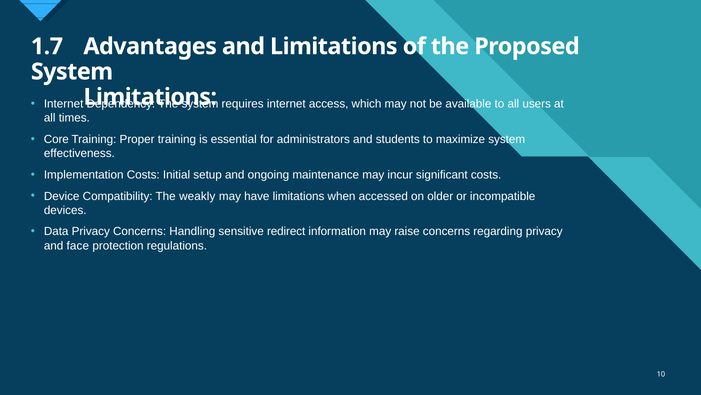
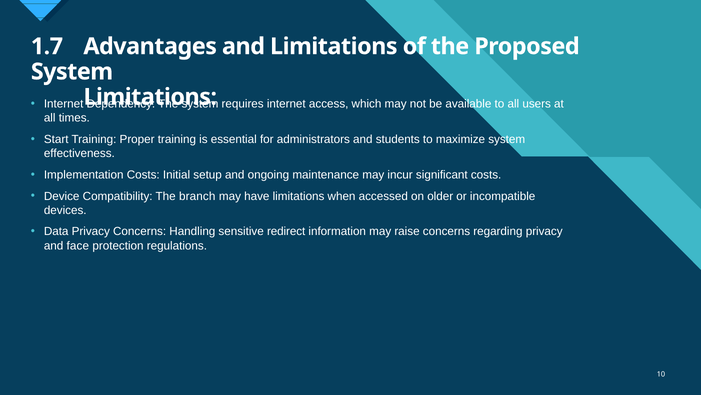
Core: Core -> Start
weakly: weakly -> branch
